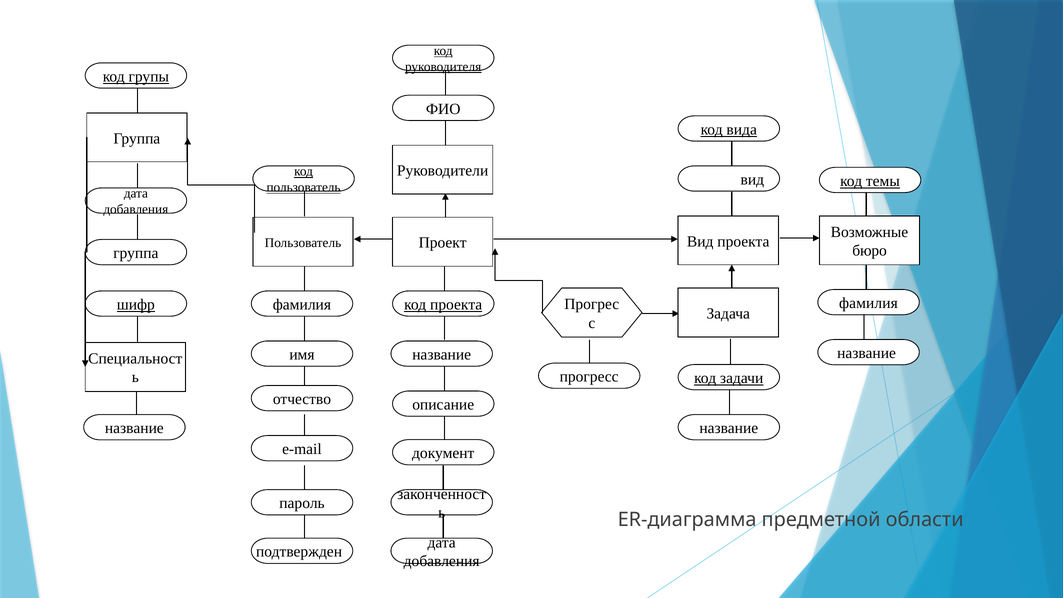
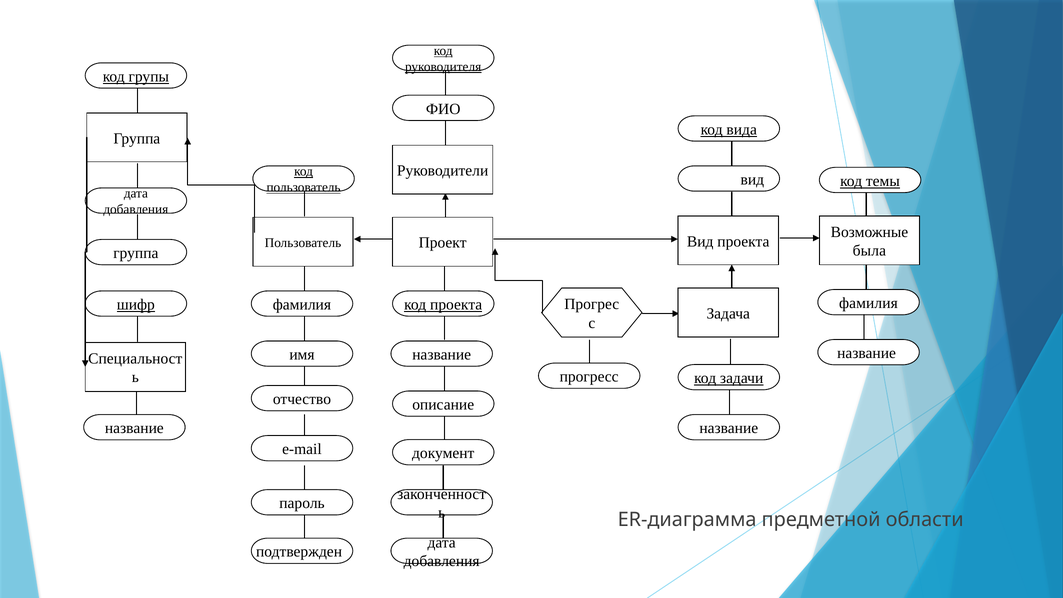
бюро: бюро -> была
